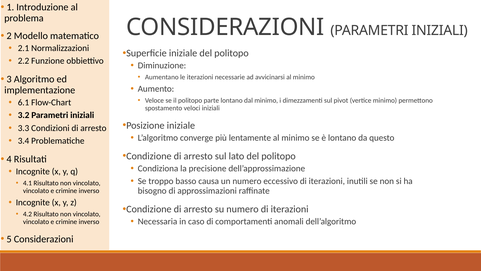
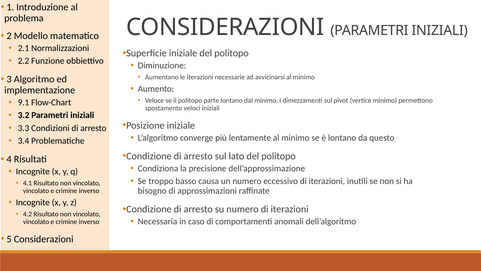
6.1: 6.1 -> 9.1
